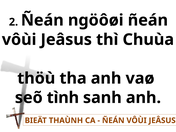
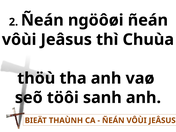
tình: tình -> töôi
